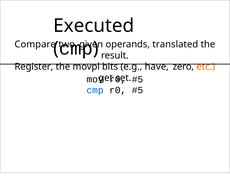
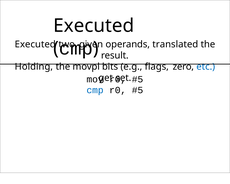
Compare at (35, 44): Compare -> Executed
Register: Register -> Holding
have: have -> flags
etc colour: orange -> blue
